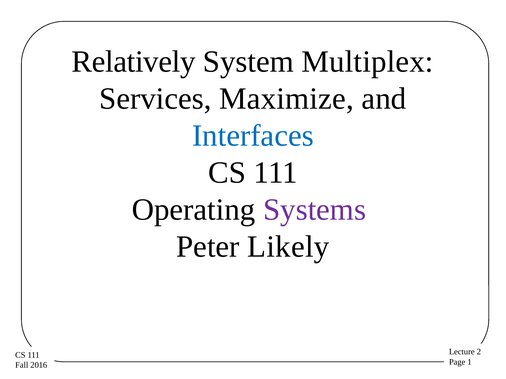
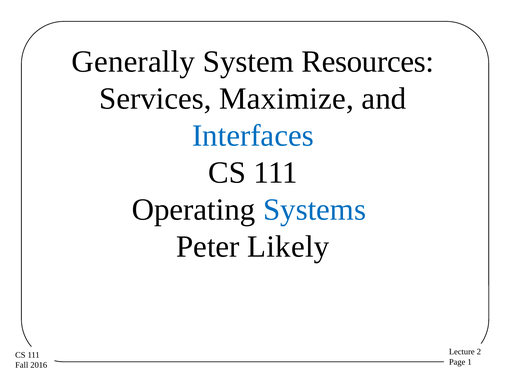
Relatively: Relatively -> Generally
Multiplex: Multiplex -> Resources
Systems colour: purple -> blue
